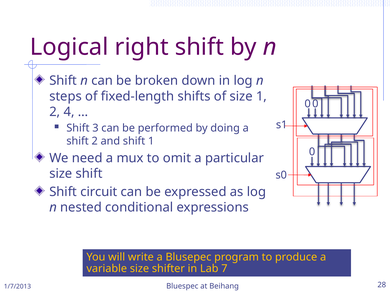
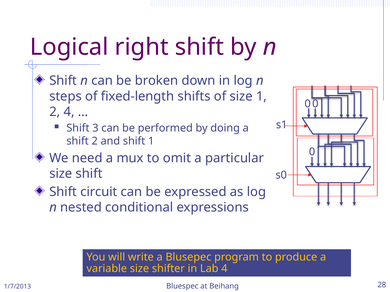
Lab 7: 7 -> 4
